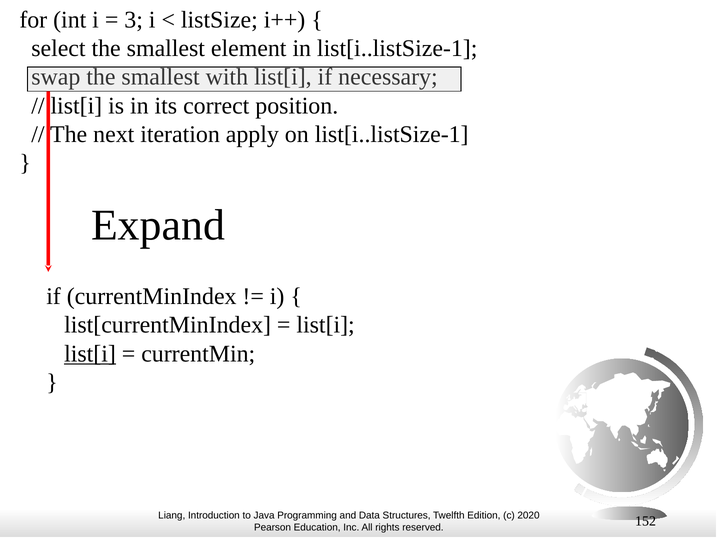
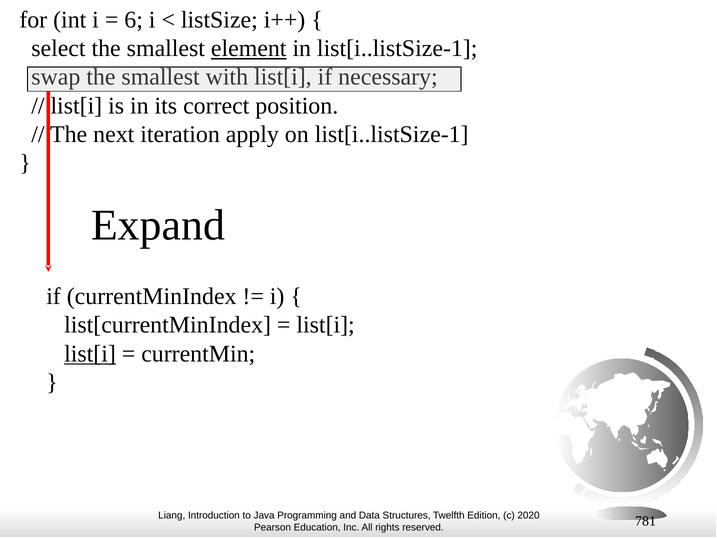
3: 3 -> 6
element underline: none -> present
152: 152 -> 781
